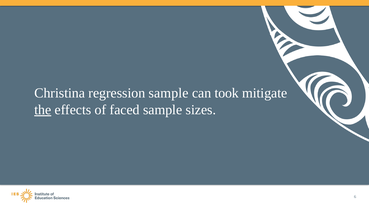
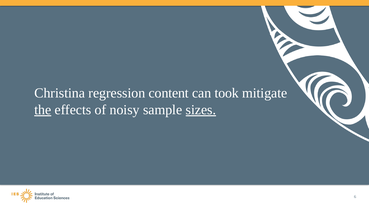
regression sample: sample -> content
faced: faced -> noisy
sizes underline: none -> present
